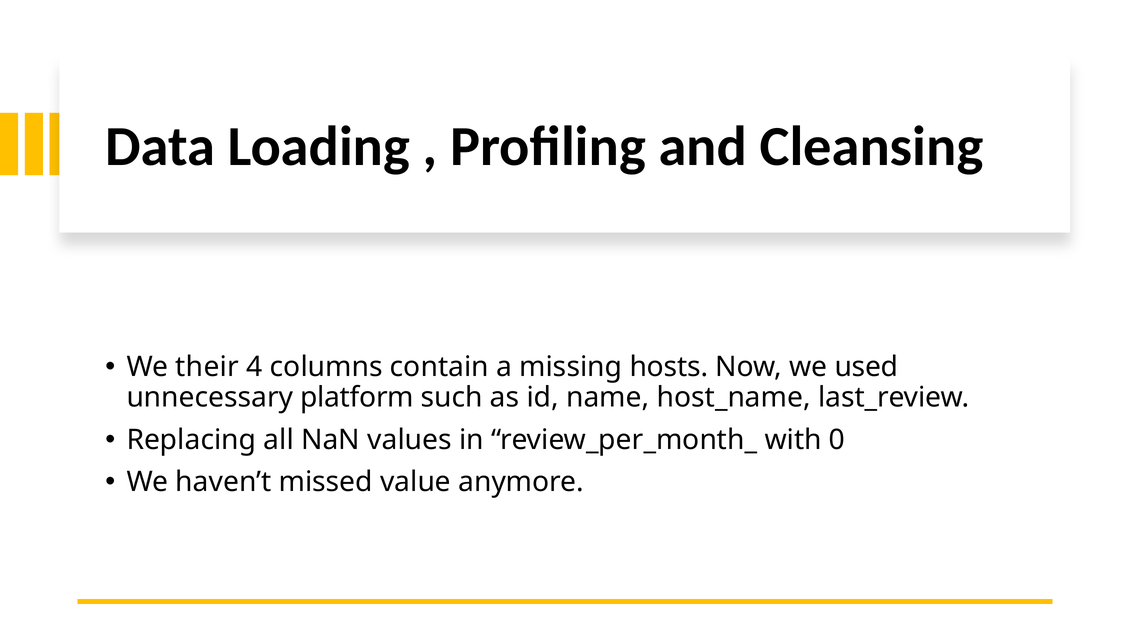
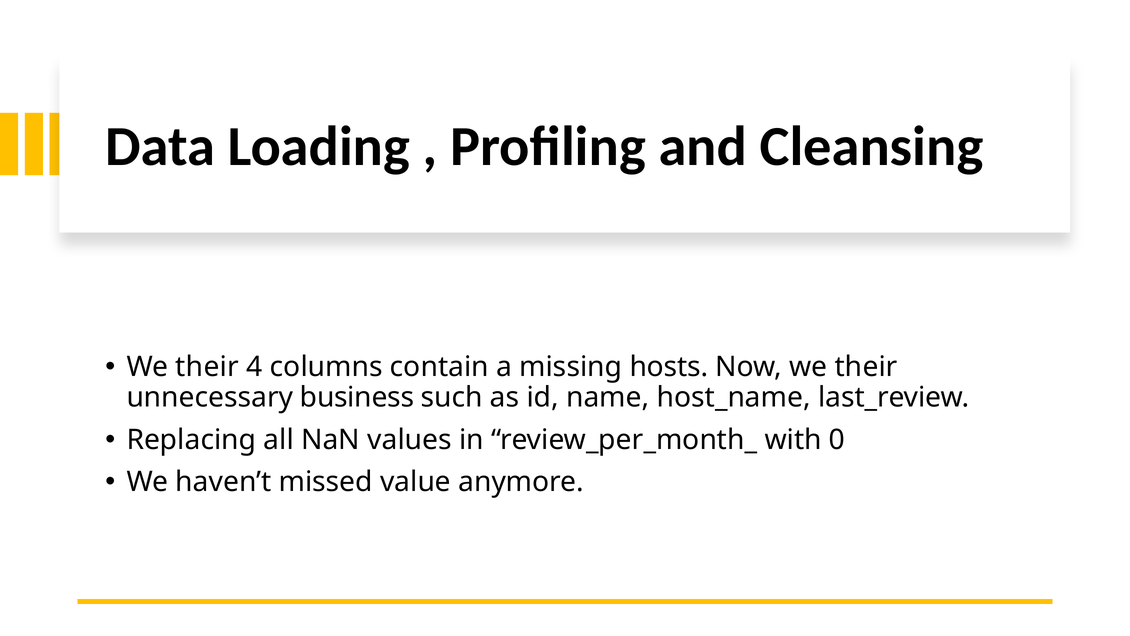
Now we used: used -> their
platform: platform -> business
